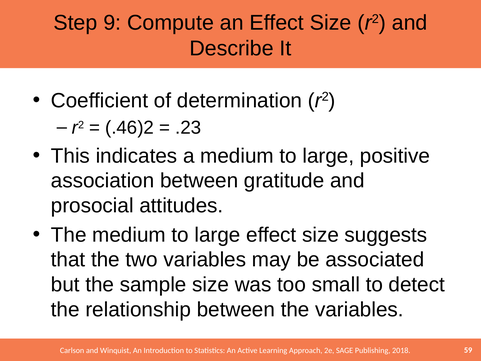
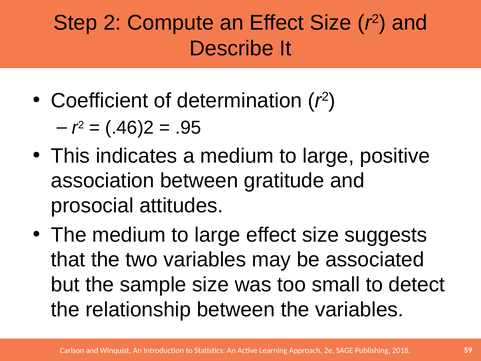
9: 9 -> 2
.23: .23 -> .95
